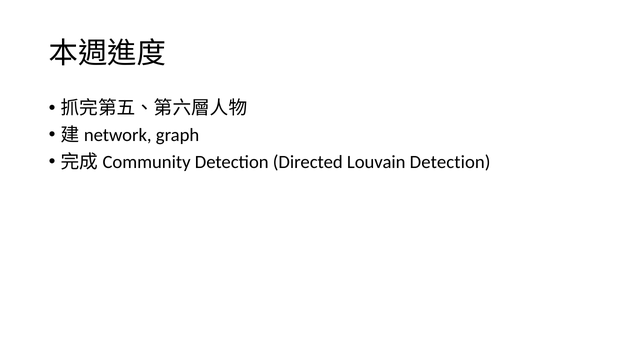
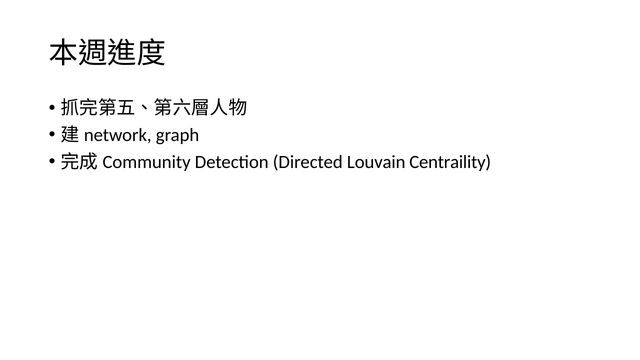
Louvain Detection: Detection -> Centraility
